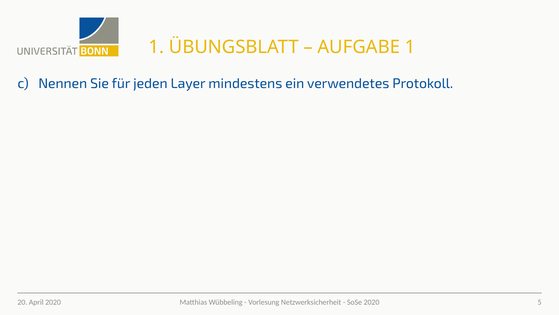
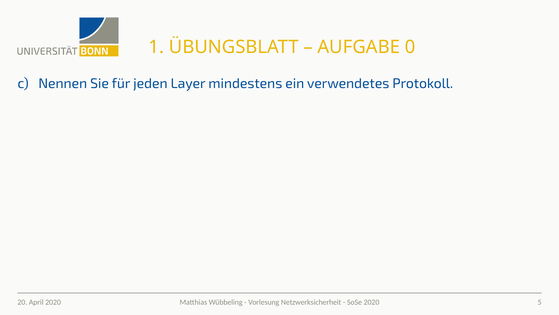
AUFGABE 1: 1 -> 0
